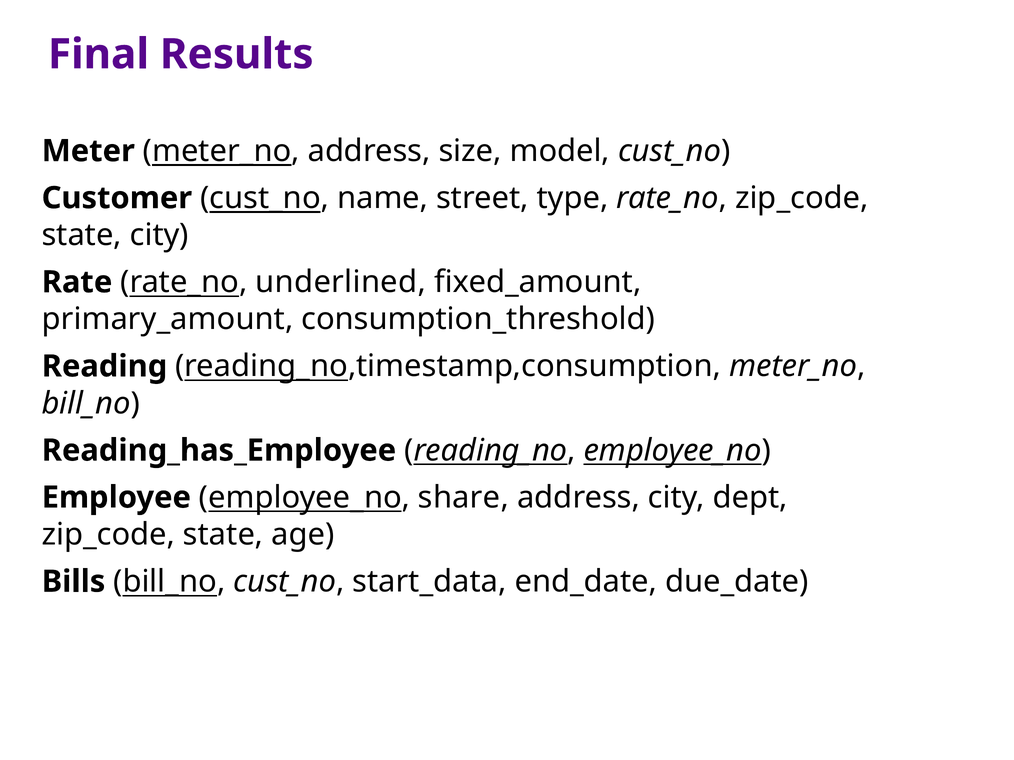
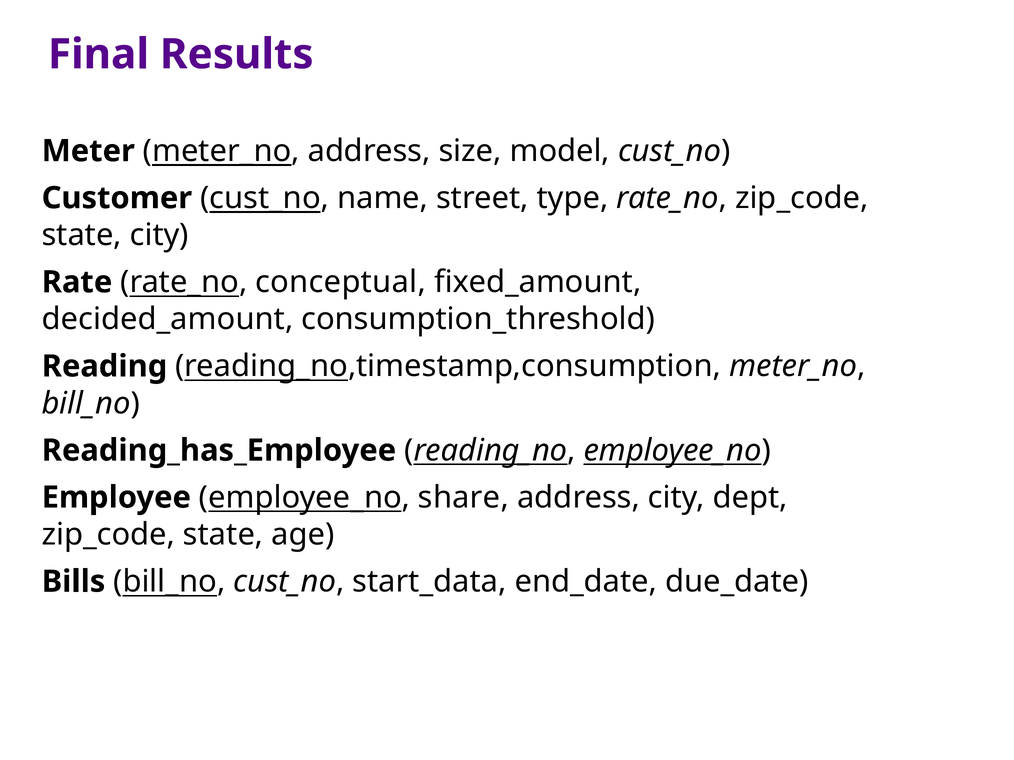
underlined: underlined -> conceptual
primary_amount: primary_amount -> decided_amount
